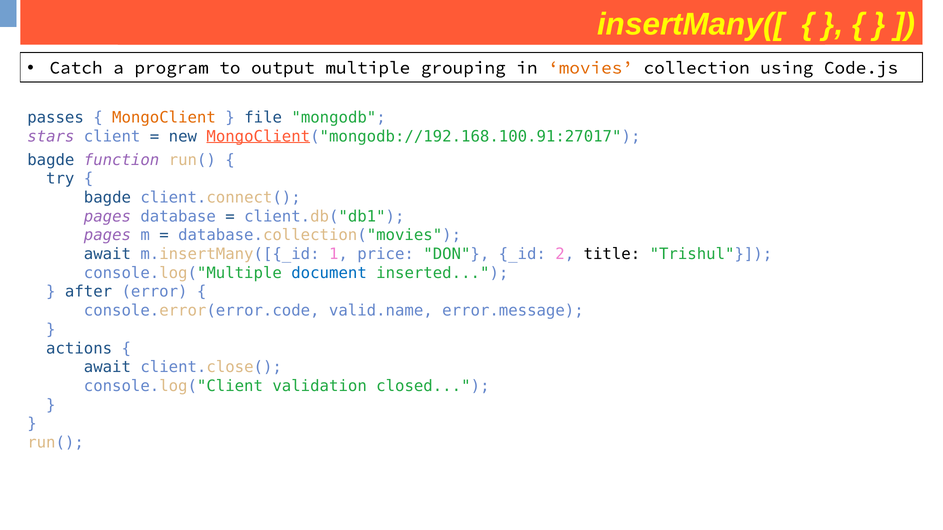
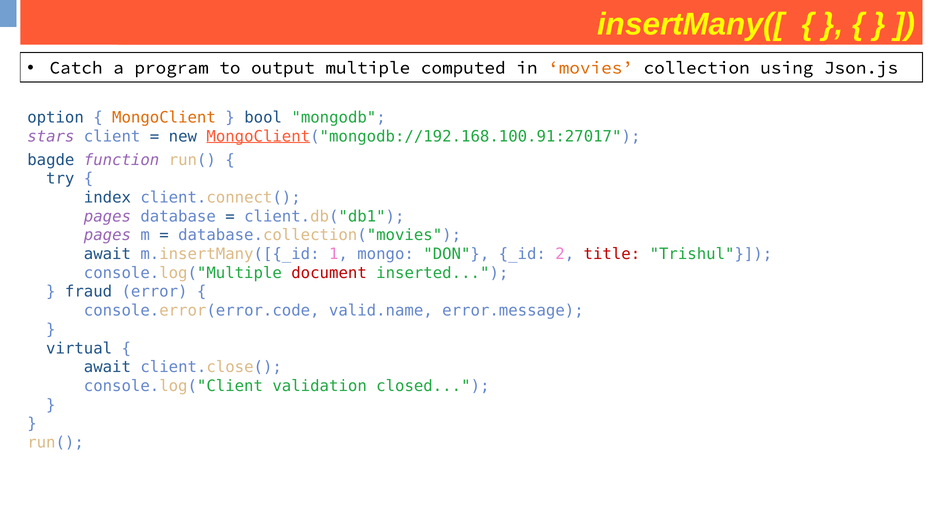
grouping: grouping -> computed
Code.js: Code.js -> Json.js
passes: passes -> option
file: file -> bool
bagde at (107, 198): bagde -> index
price: price -> mongo
title colour: black -> red
document colour: blue -> red
after: after -> fraud
actions: actions -> virtual
